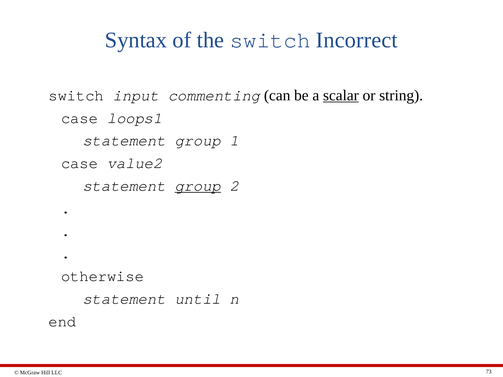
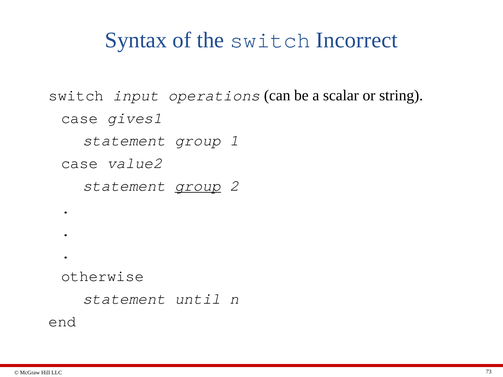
commenting: commenting -> operations
scalar underline: present -> none
loops1: loops1 -> gives1
